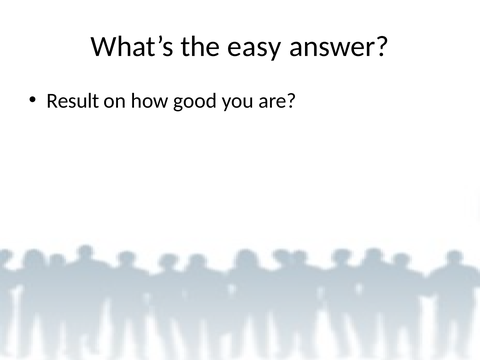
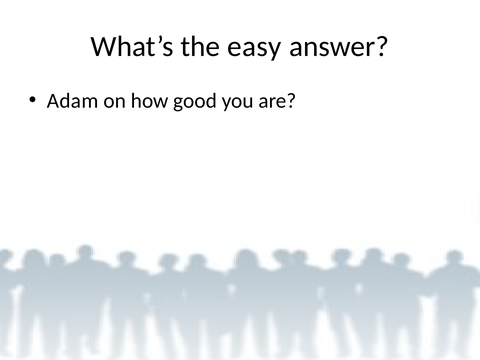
Result: Result -> Adam
